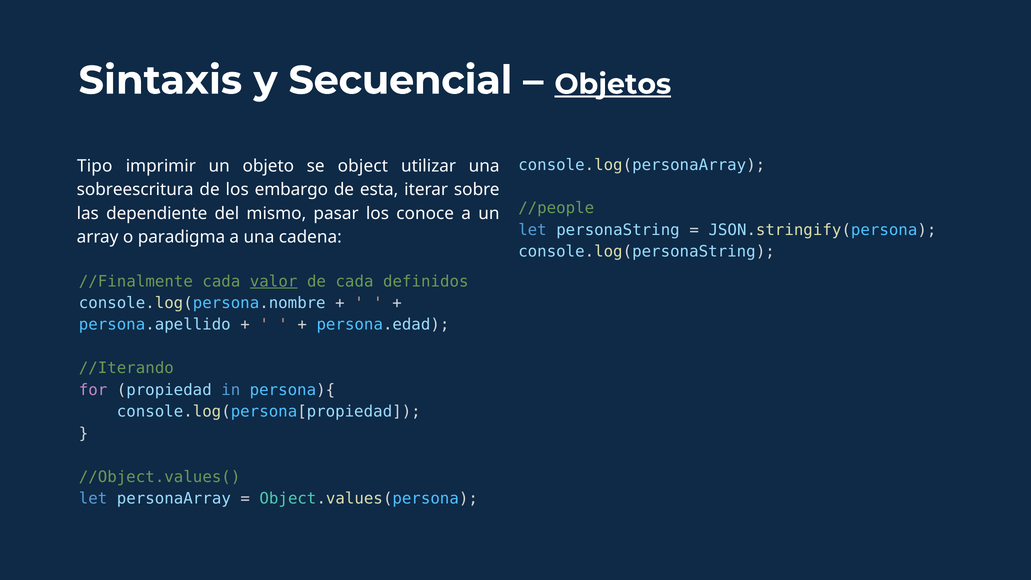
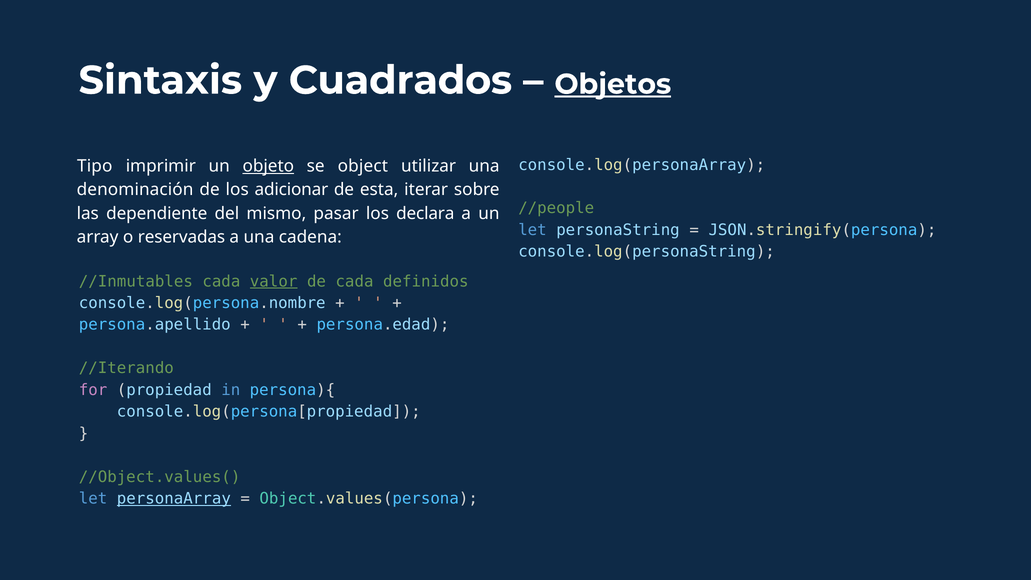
Secuencial: Secuencial -> Cuadrados
objeto underline: none -> present
sobreescritura: sobreescritura -> denominación
embargo: embargo -> adicionar
conoce: conoce -> declara
paradigma: paradigma -> reservadas
//Finalmente: //Finalmente -> //Inmutables
personaArray underline: none -> present
